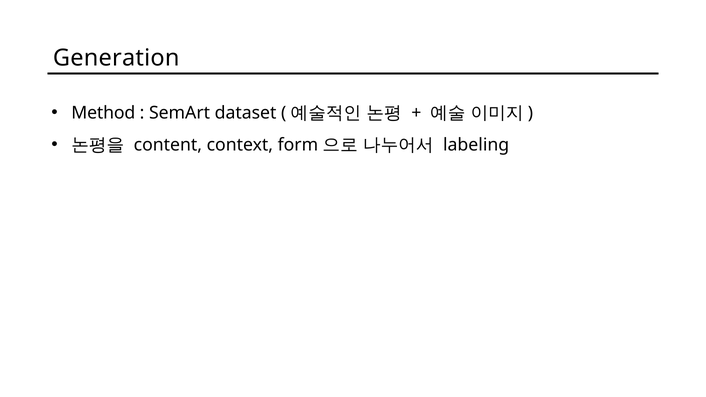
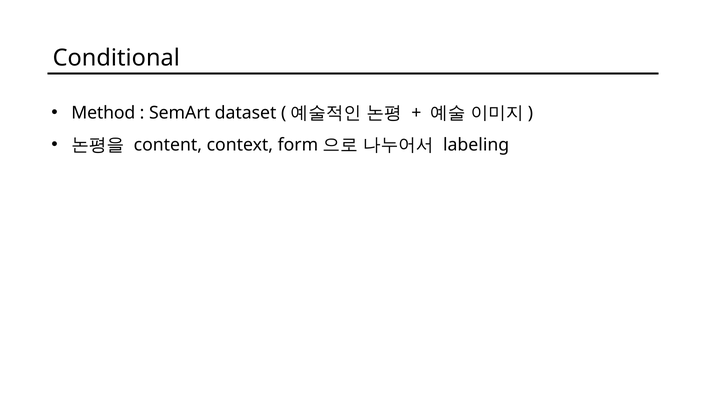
Generation: Generation -> Conditional
